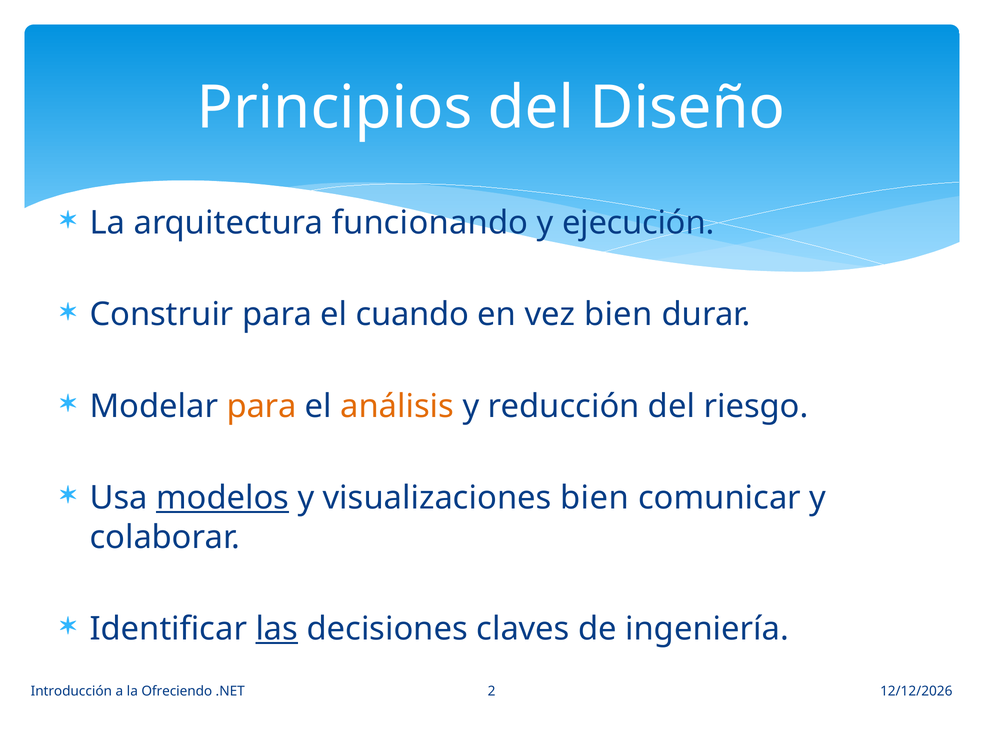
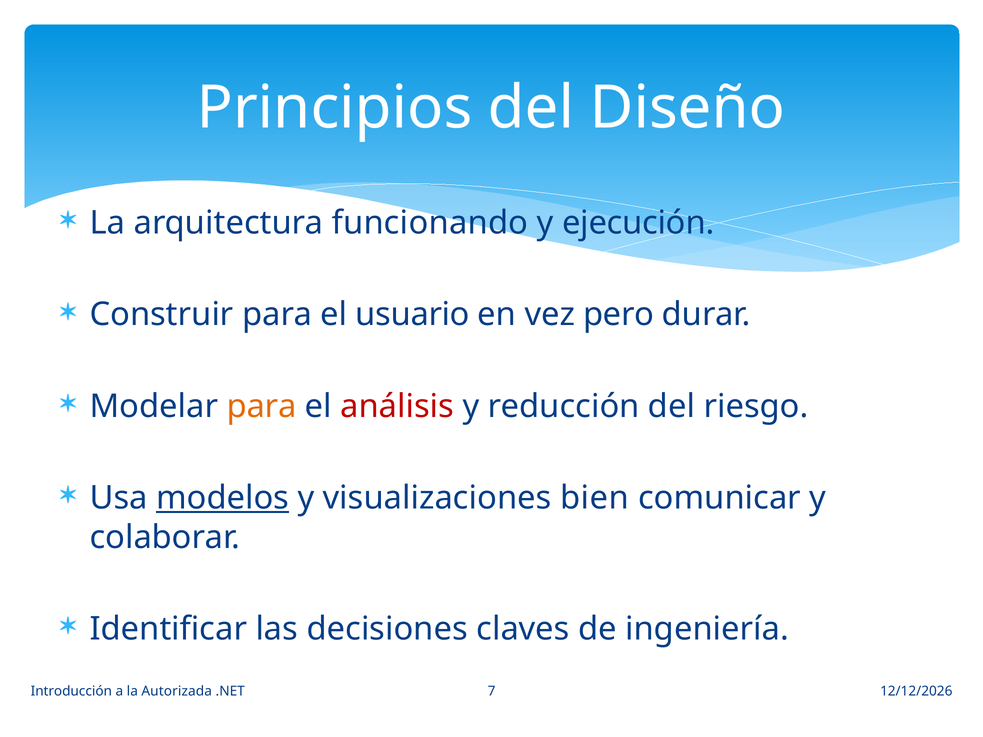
cuando: cuando -> usuario
vez bien: bien -> pero
análisis colour: orange -> red
las underline: present -> none
Ofreciendo: Ofreciendo -> Autorizada
2: 2 -> 7
